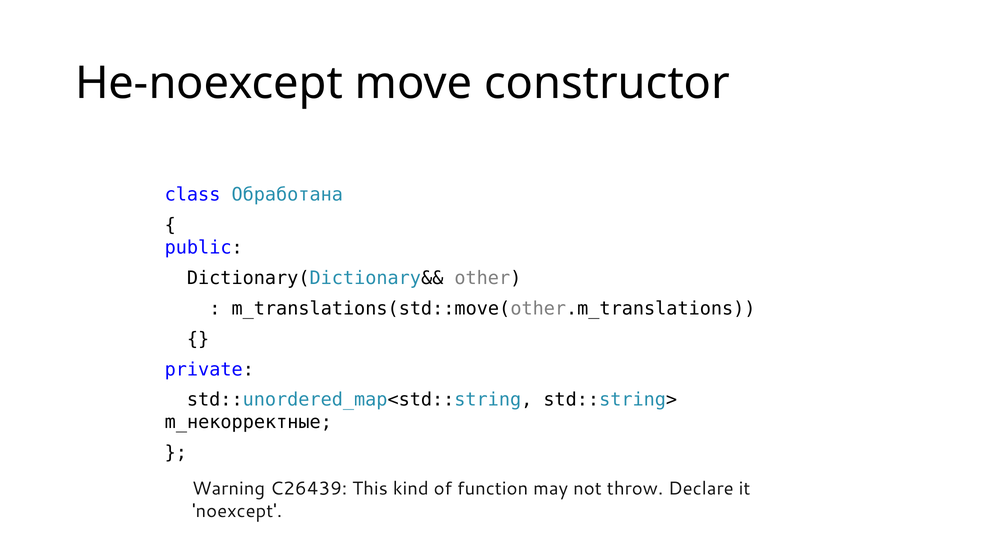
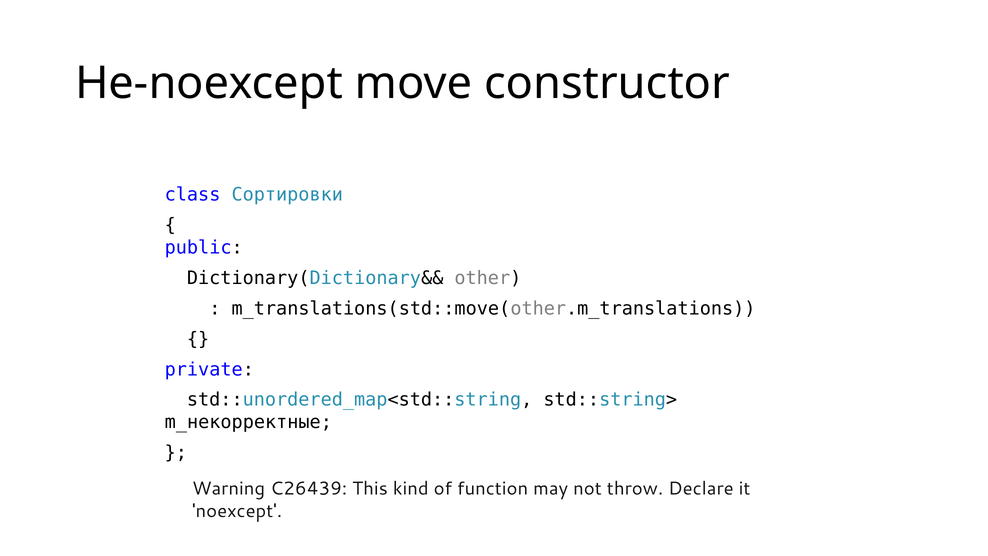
Обработана: Обработана -> Сортировки
